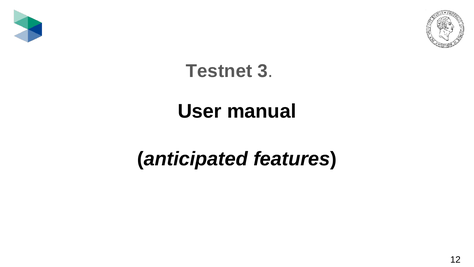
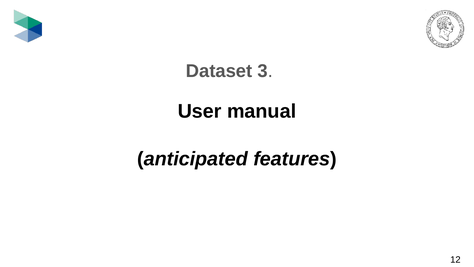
Testnet: Testnet -> Dataset
